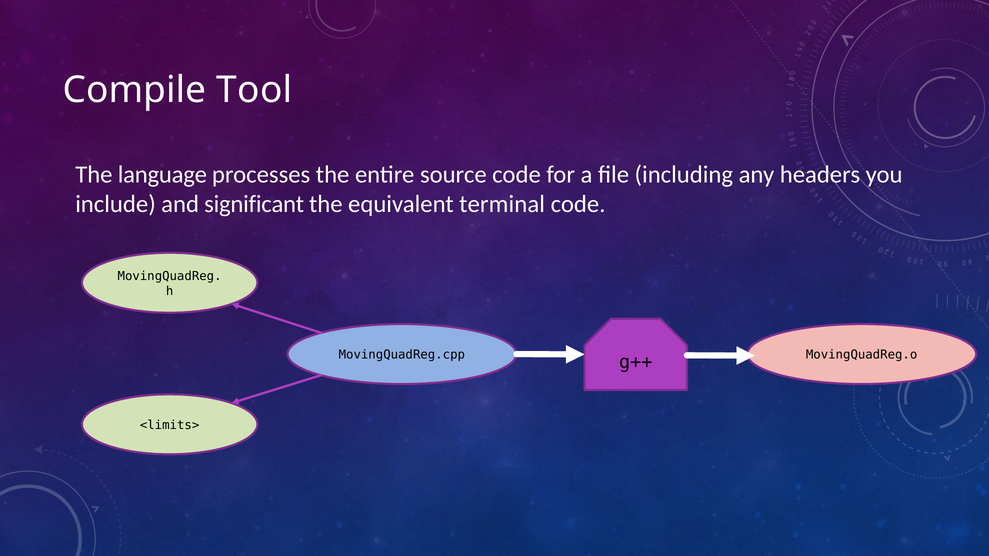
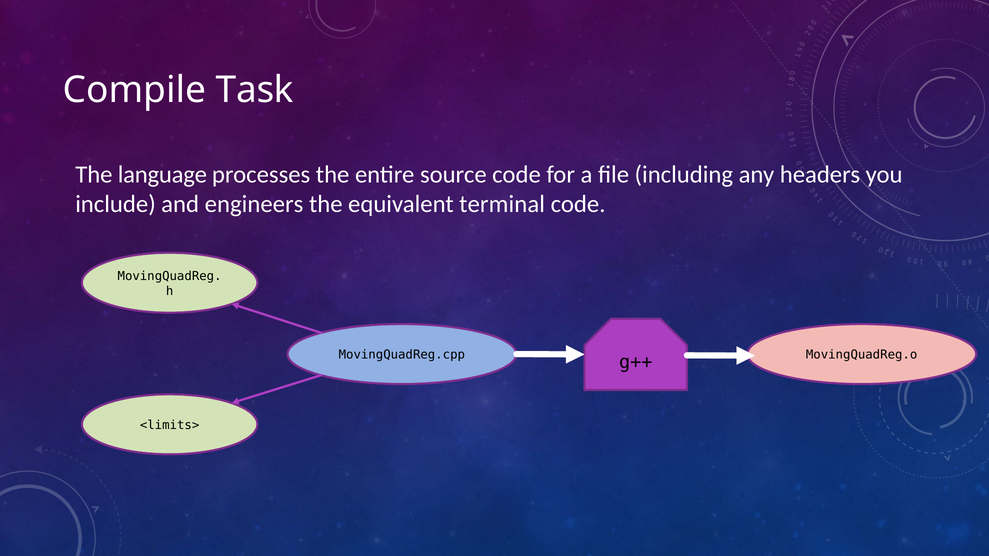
Tool: Tool -> Task
significant: significant -> engineers
